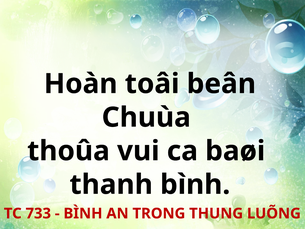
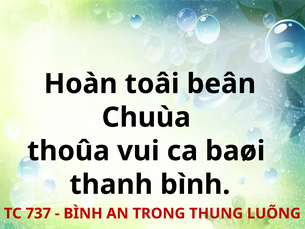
733: 733 -> 737
